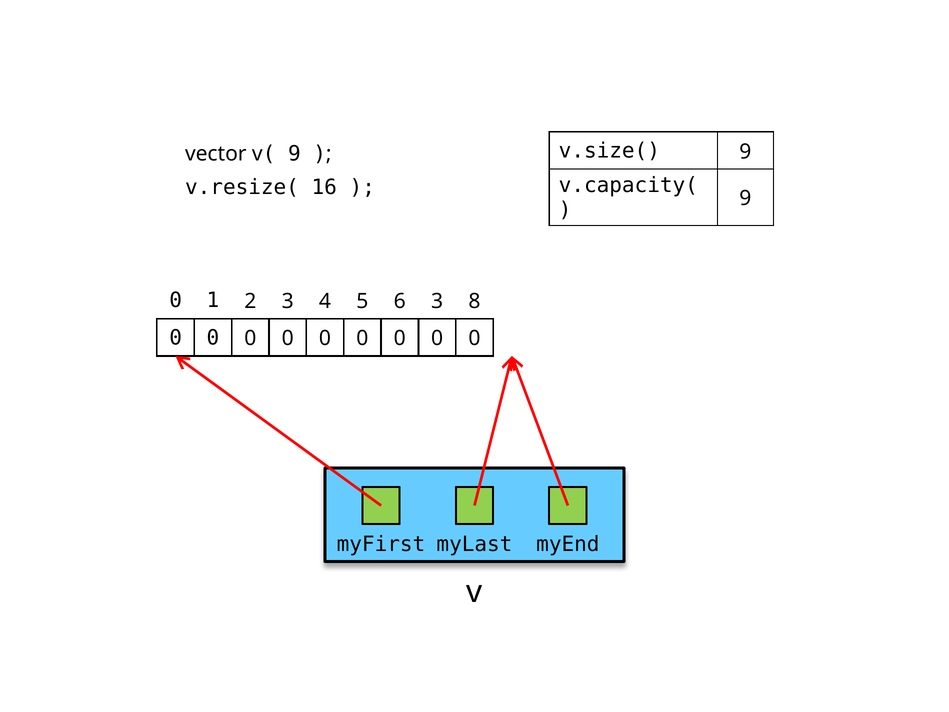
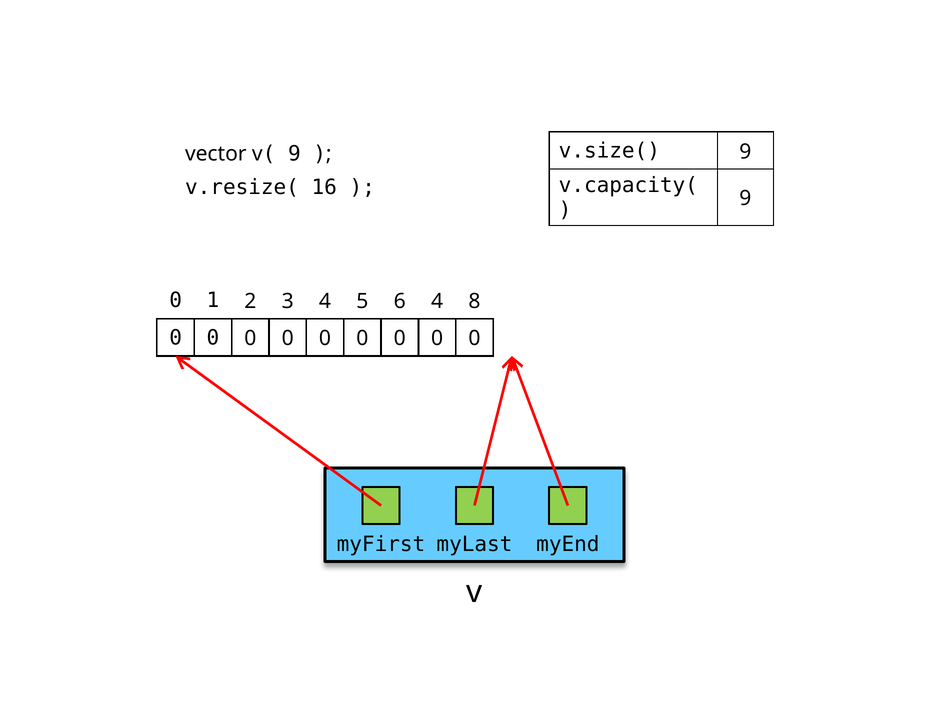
6 3: 3 -> 4
